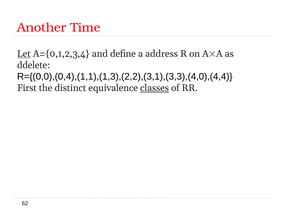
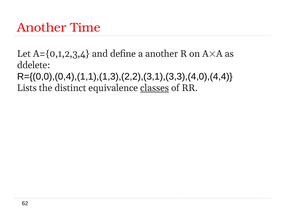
Let underline: present -> none
a address: address -> another
First: First -> Lists
